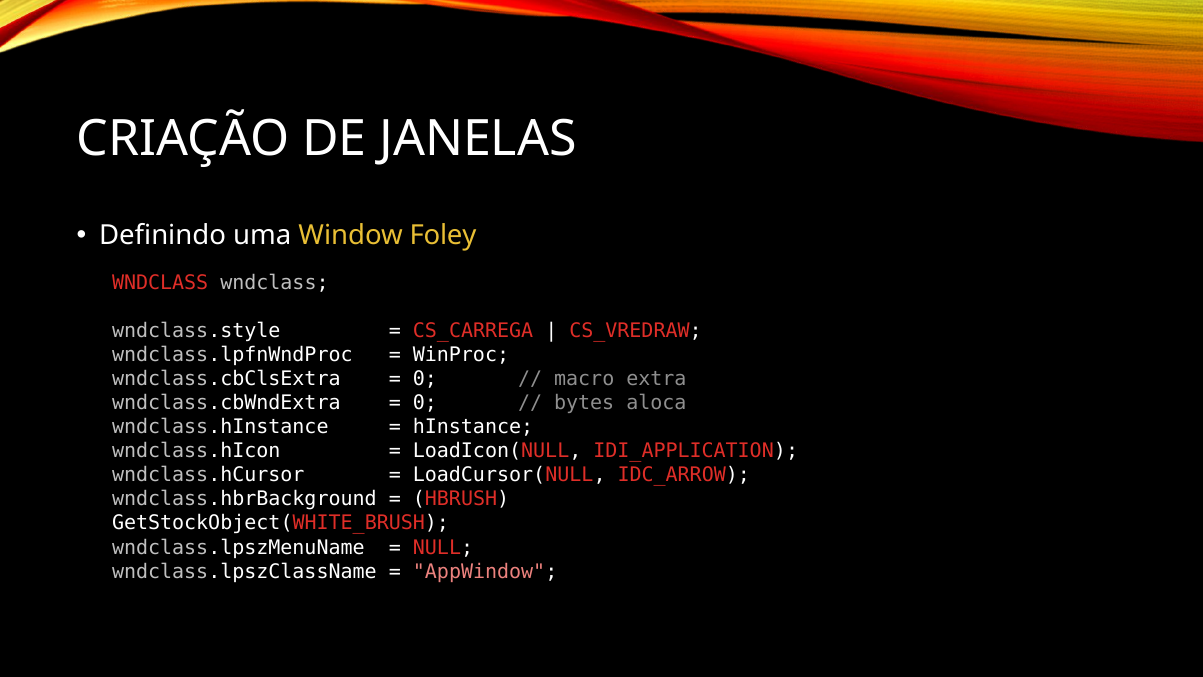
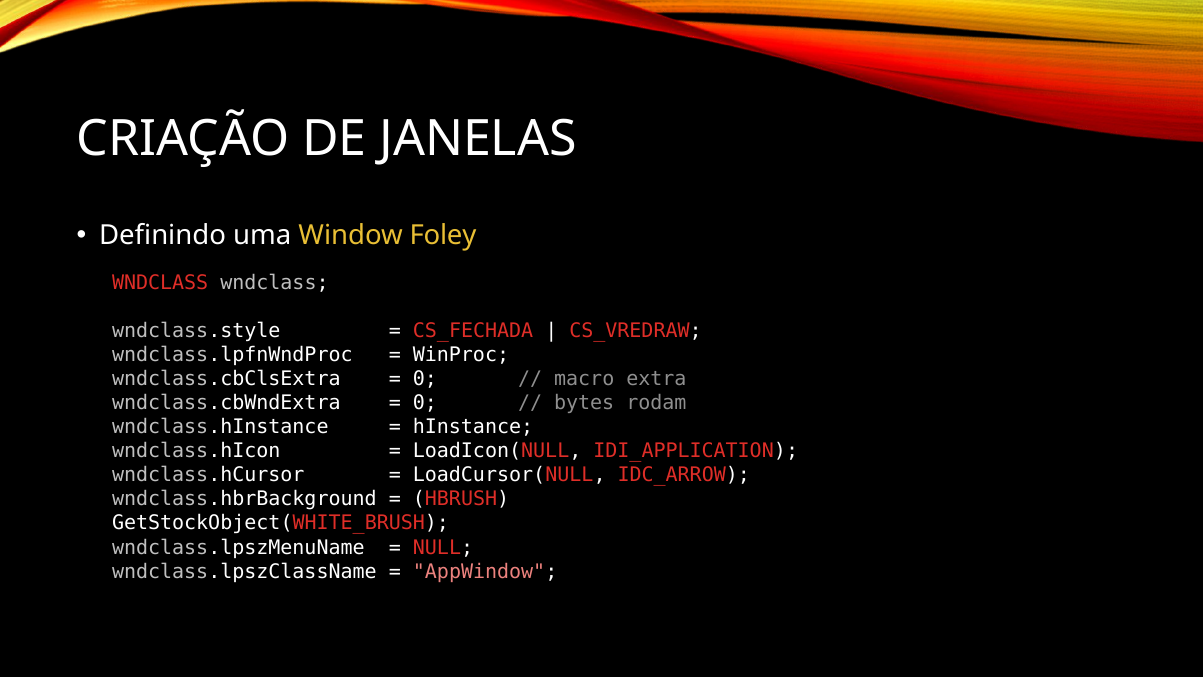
CS_CARREGA: CS_CARREGA -> CS_FECHADA
aloca: aloca -> rodam
